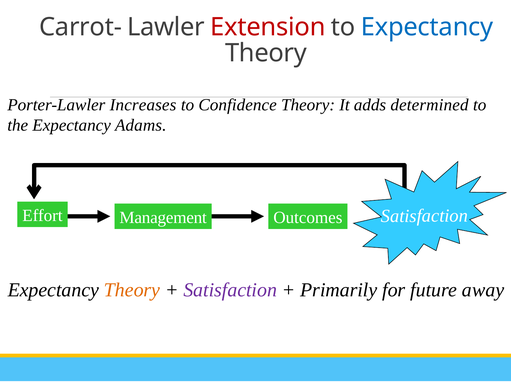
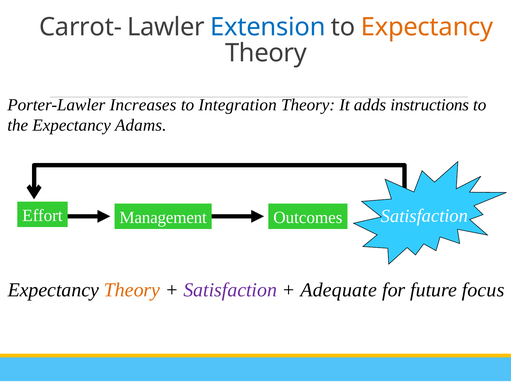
Extension colour: red -> blue
Expectancy at (427, 27) colour: blue -> orange
Confidence: Confidence -> Integration
determined: determined -> instructions
Primarily: Primarily -> Adequate
away: away -> focus
